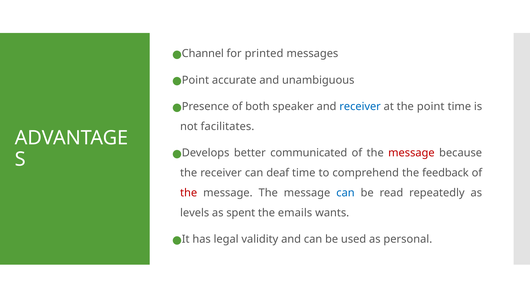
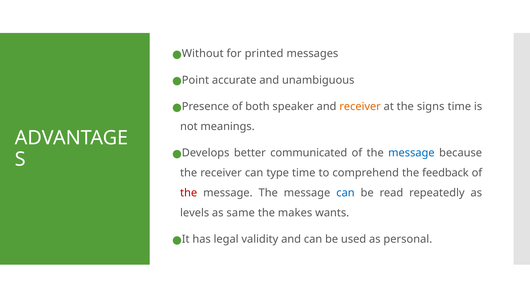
Channel: Channel -> Without
receiver at (360, 107) colour: blue -> orange
the point: point -> signs
facilitates: facilitates -> meanings
message at (411, 153) colour: red -> blue
deaf: deaf -> type
spent: spent -> same
emails: emails -> makes
